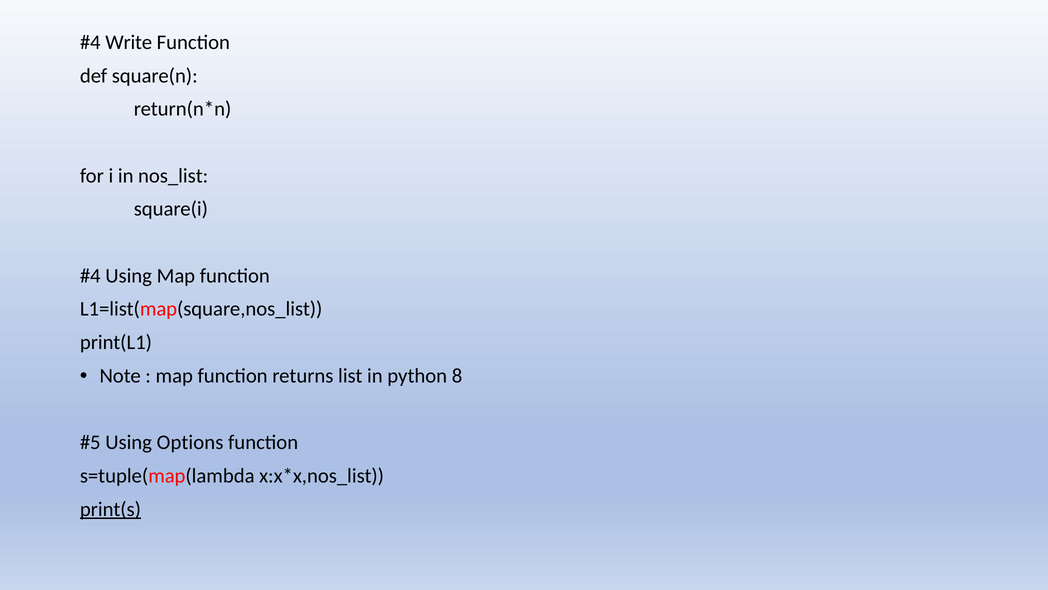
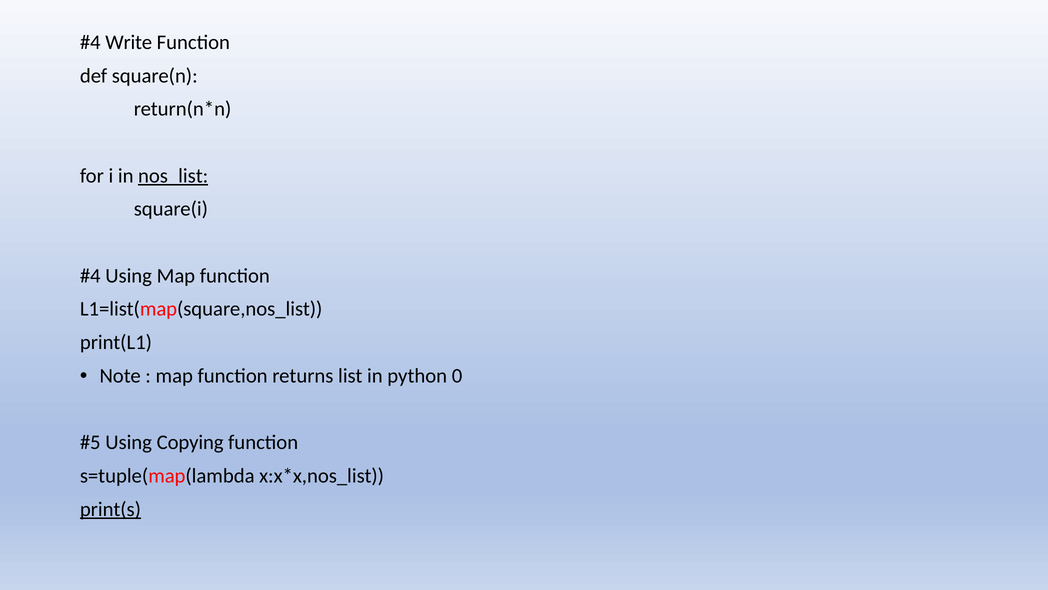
nos_list underline: none -> present
8: 8 -> 0
Options: Options -> Copying
